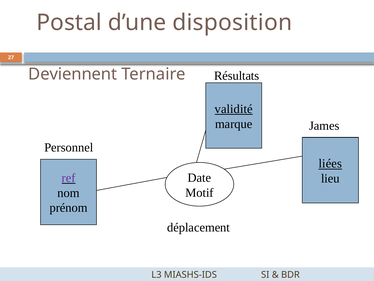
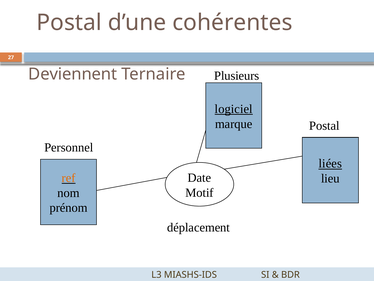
disposition: disposition -> cohérentes
Résultats: Résultats -> Plusieurs
validité: validité -> logiciel
James at (324, 126): James -> Postal
ref colour: purple -> orange
